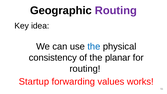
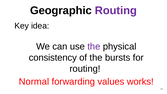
the at (94, 46) colour: blue -> purple
planar: planar -> bursts
Startup: Startup -> Normal
